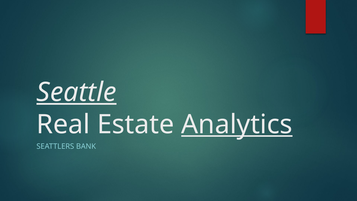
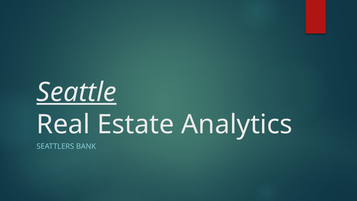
Analytics underline: present -> none
